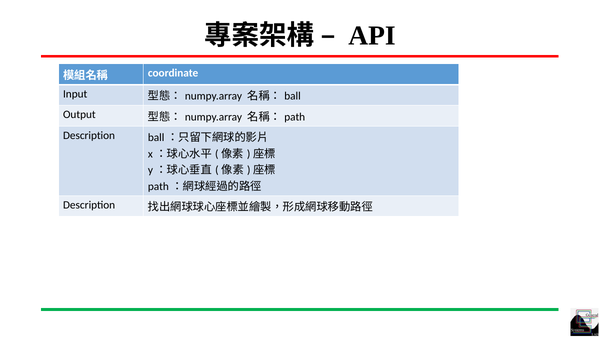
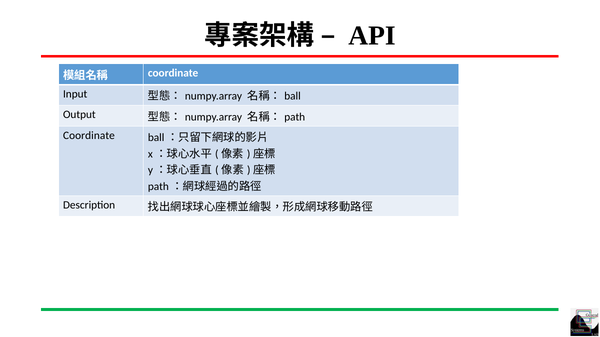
Description at (89, 136): Description -> Coordinate
